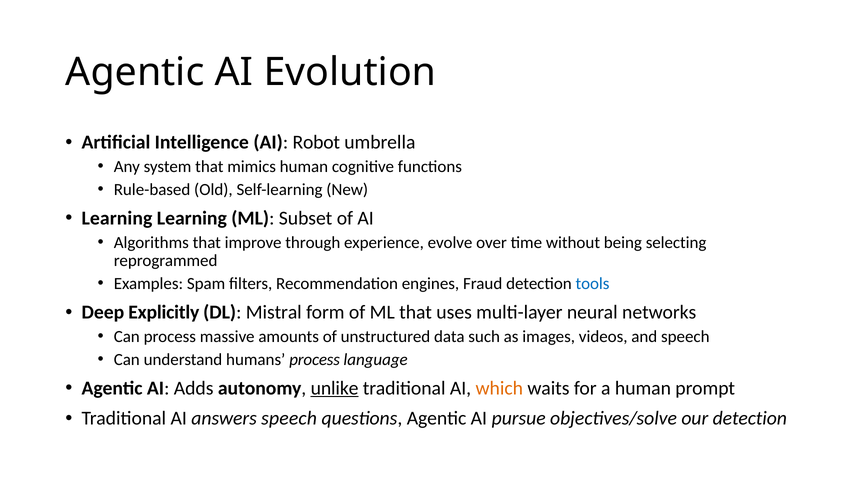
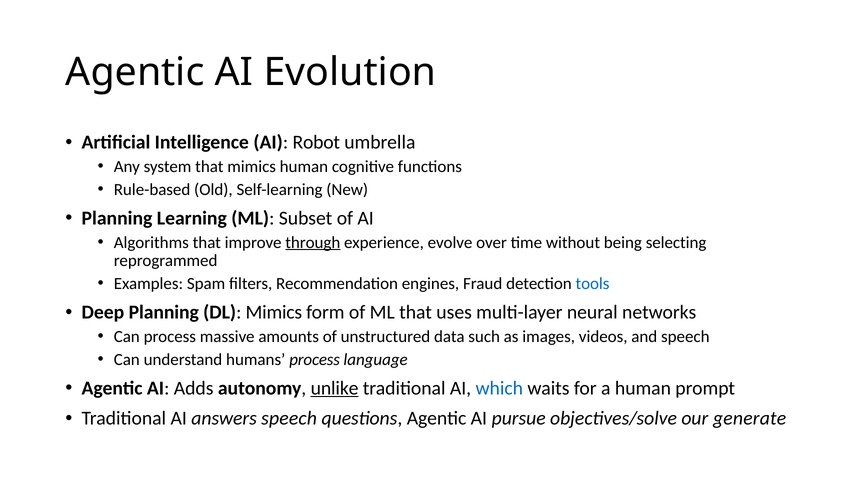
Learning at (117, 218): Learning -> Planning
through underline: none -> present
Deep Explicitly: Explicitly -> Planning
DL Mistral: Mistral -> Mimics
which colour: orange -> blue
our detection: detection -> generate
